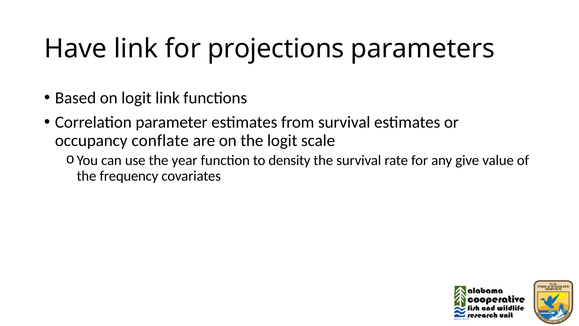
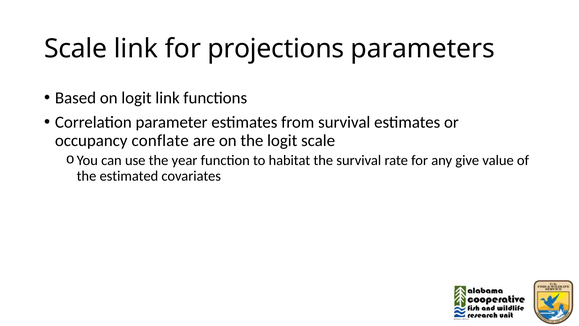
Have at (76, 49): Have -> Scale
density: density -> habitat
frequency: frequency -> estimated
